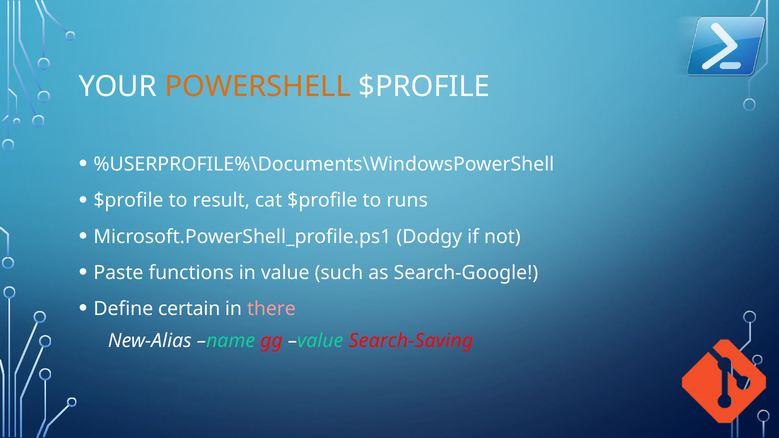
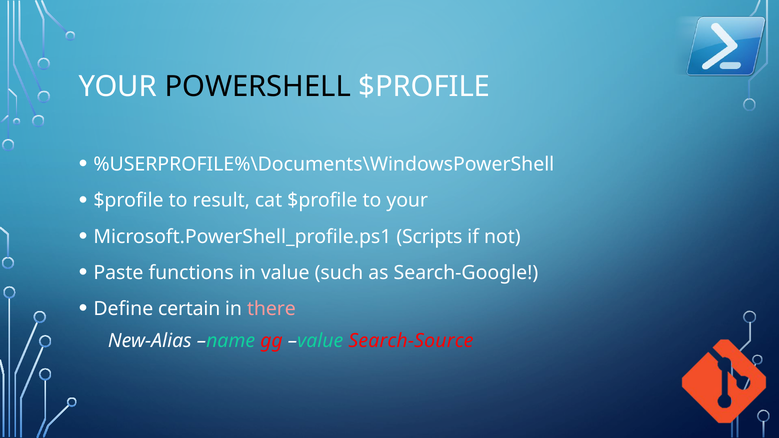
POWERSHELL colour: orange -> black
to runs: runs -> your
Dodgy: Dodgy -> Scripts
Search-Saving: Search-Saving -> Search-Source
